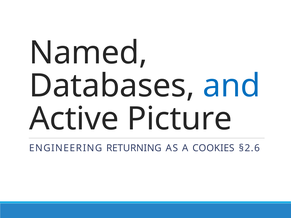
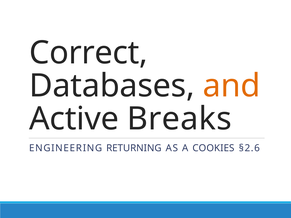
Named: Named -> Correct
and colour: blue -> orange
Picture: Picture -> Breaks
